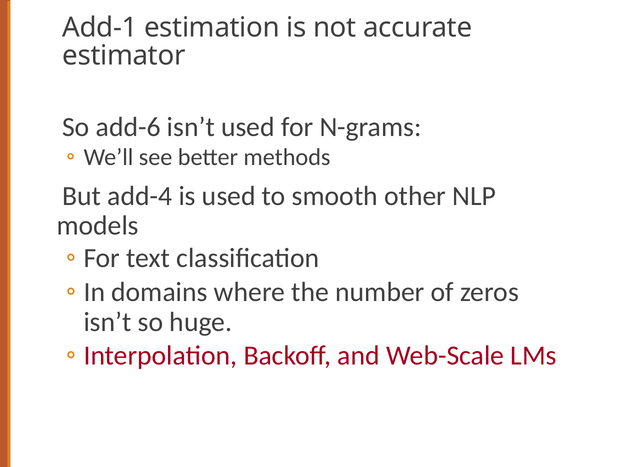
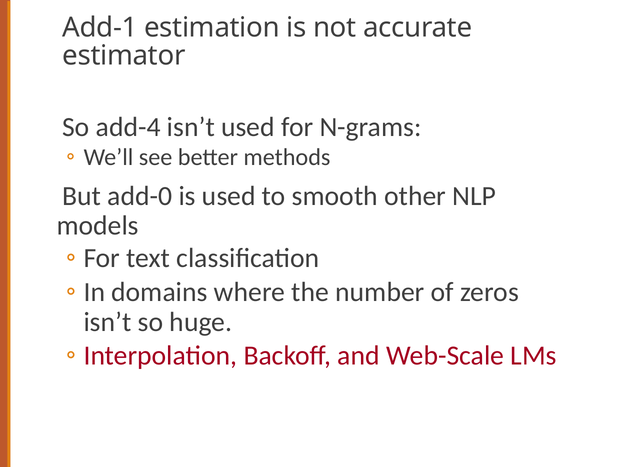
add-6: add-6 -> add-4
add-4: add-4 -> add-0
